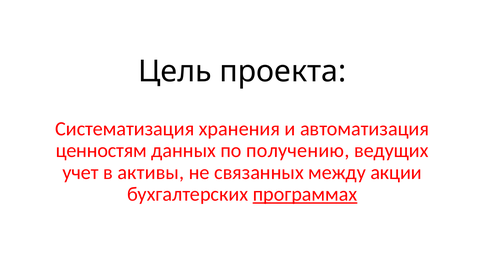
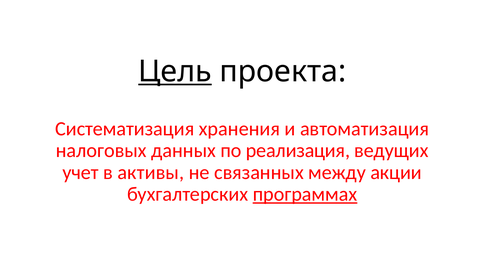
Цель underline: none -> present
ценностям: ценностям -> налоговых
получению: получению -> реализация
